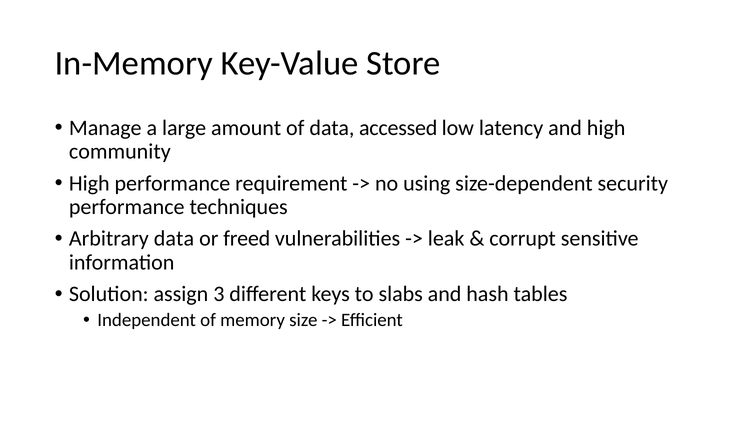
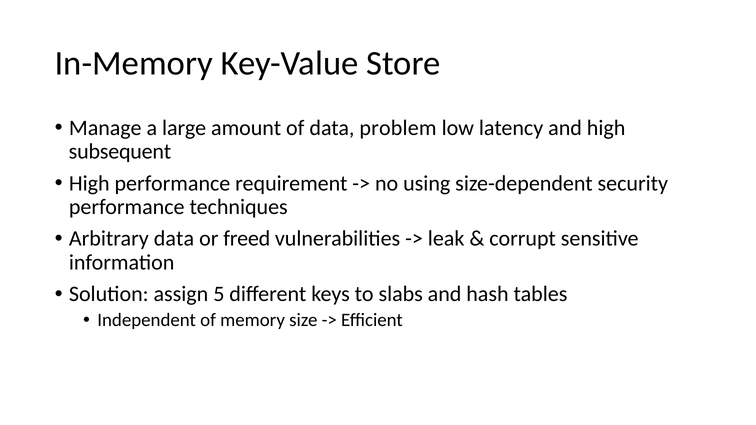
accessed: accessed -> problem
community: community -> subsequent
3: 3 -> 5
